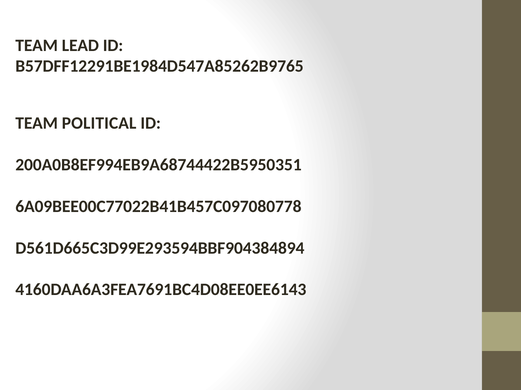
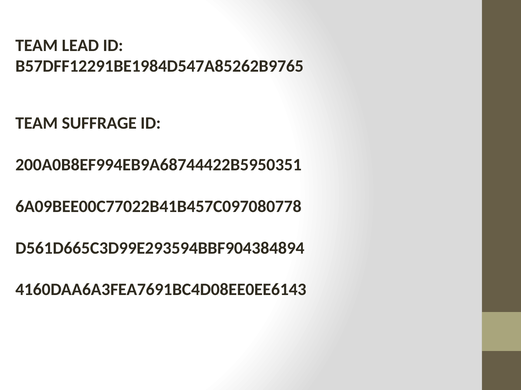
POLITICAL: POLITICAL -> SUFFRAGE
